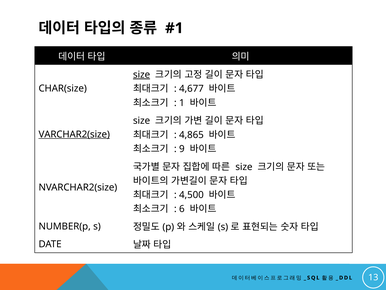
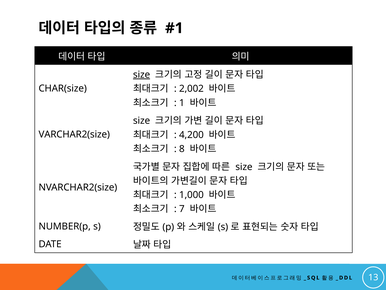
4,677: 4,677 -> 2,002
4,865: 4,865 -> 4,200
VARCHAR2(size underline: present -> none
9: 9 -> 8
4,500: 4,500 -> 1,000
6: 6 -> 7
